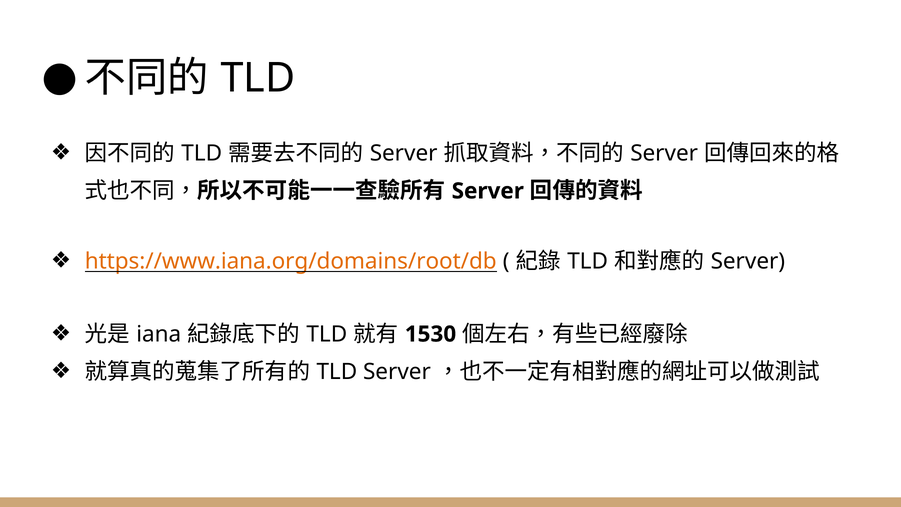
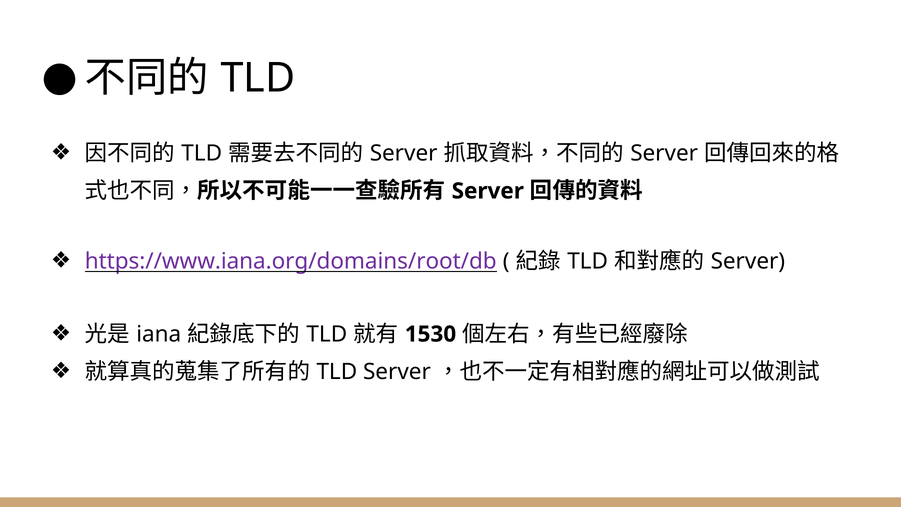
https://www.iana.org/domains/root/db colour: orange -> purple
